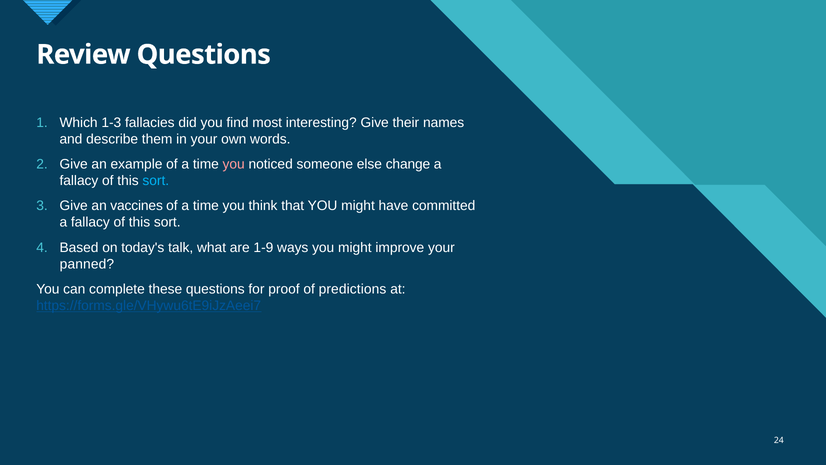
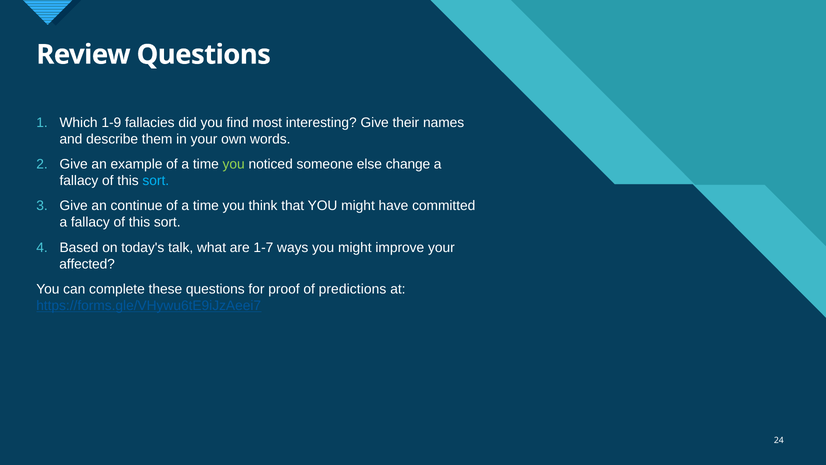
1-3: 1-3 -> 1-9
you at (234, 164) colour: pink -> light green
vaccines: vaccines -> continue
1-9: 1-9 -> 1-7
panned: panned -> affected
